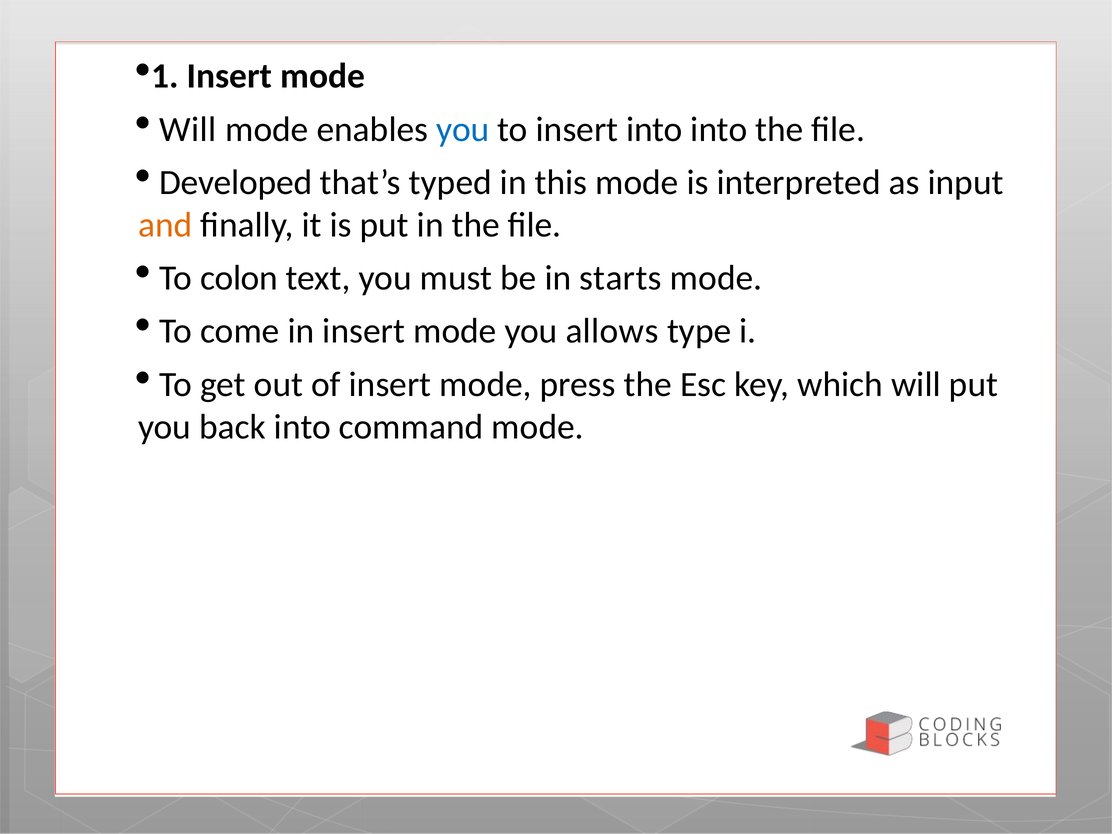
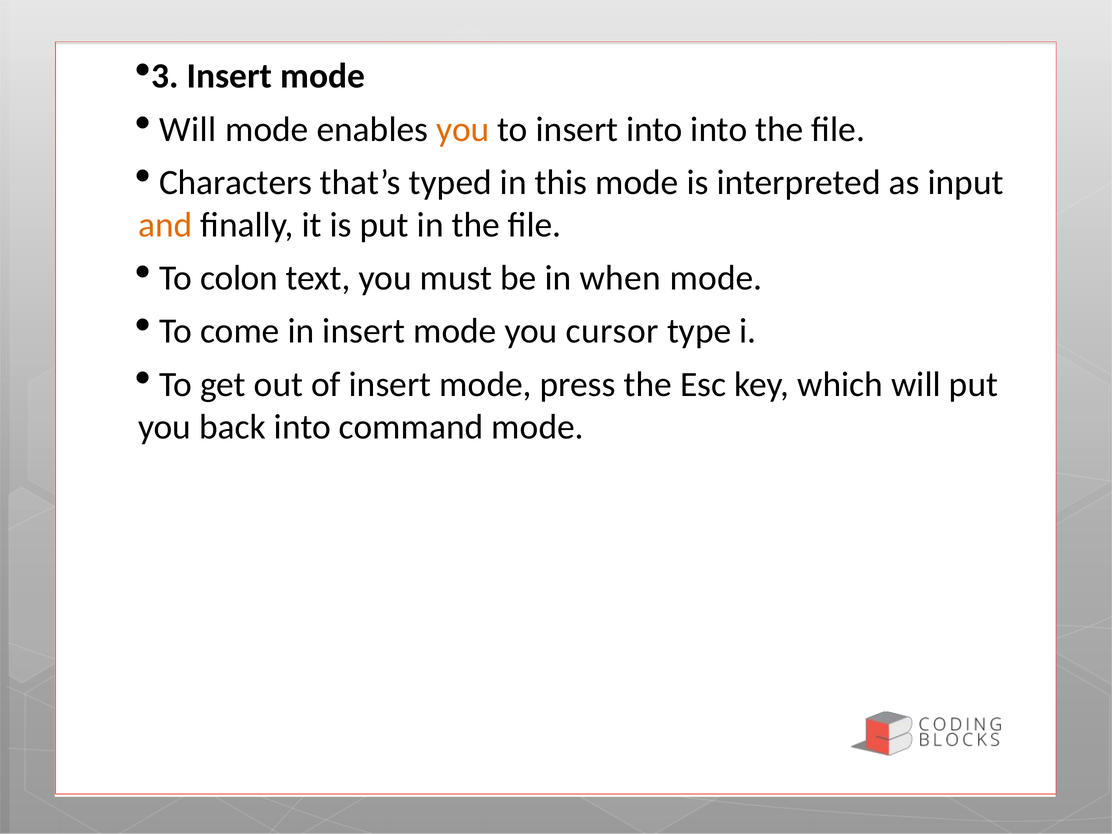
1: 1 -> 3
you at (463, 129) colour: blue -> orange
Developed: Developed -> Characters
starts: starts -> when
allows: allows -> cursor
